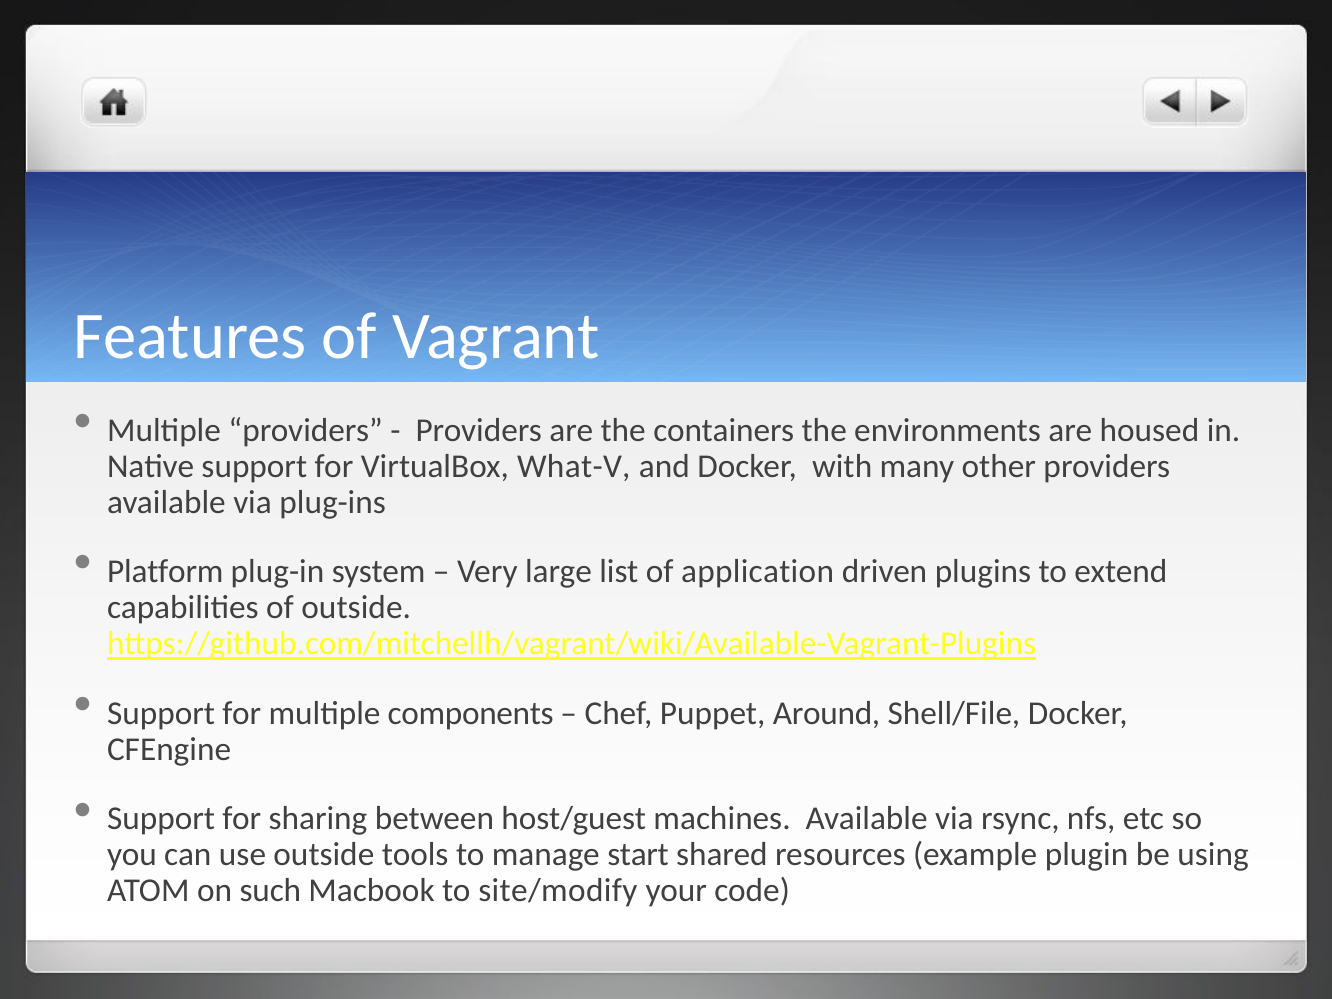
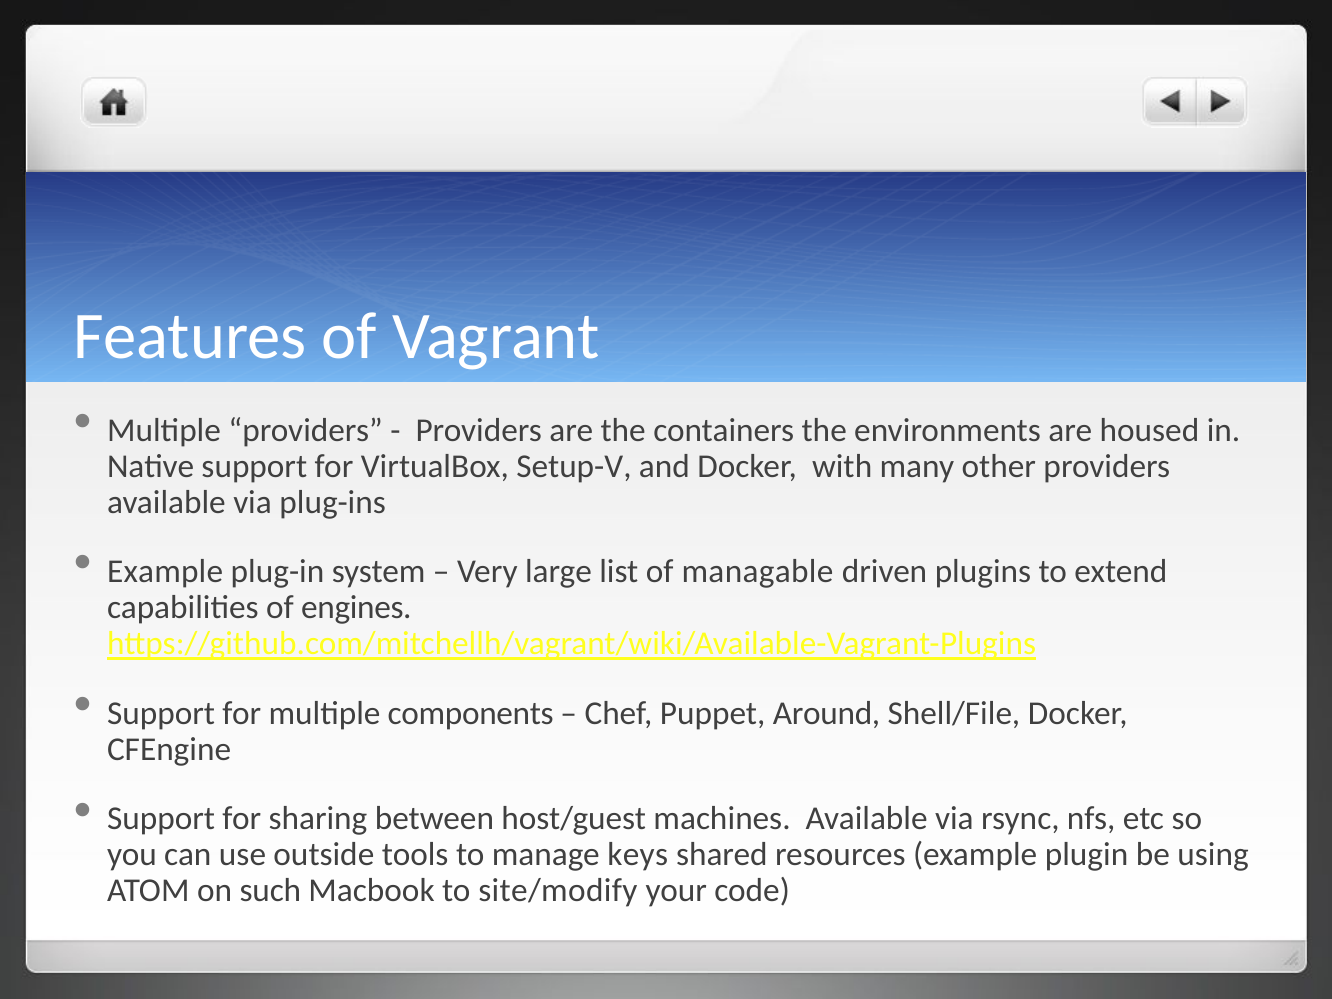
What-V: What-V -> Setup-V
Platform at (165, 572): Platform -> Example
application: application -> managable
of outside: outside -> engines
start: start -> keys
